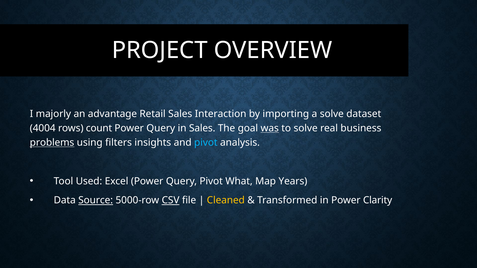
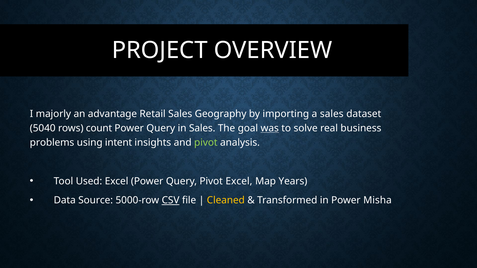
Interaction: Interaction -> Geography
a solve: solve -> sales
4004: 4004 -> 5040
problems underline: present -> none
filters: filters -> intent
pivot at (206, 143) colour: light blue -> light green
Pivot What: What -> Excel
Source underline: present -> none
Clarity: Clarity -> Misha
